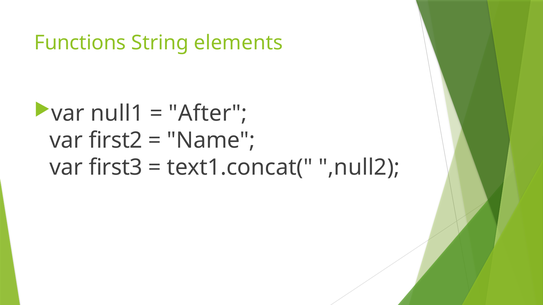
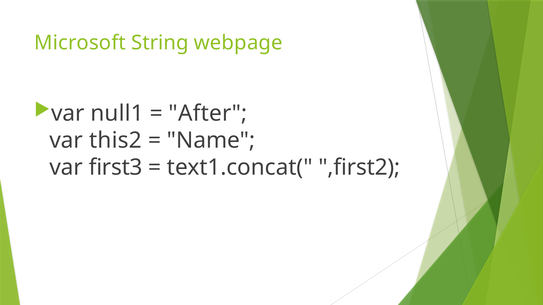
Functions: Functions -> Microsoft
elements: elements -> webpage
first2: first2 -> this2
,null2: ,null2 -> ,first2
